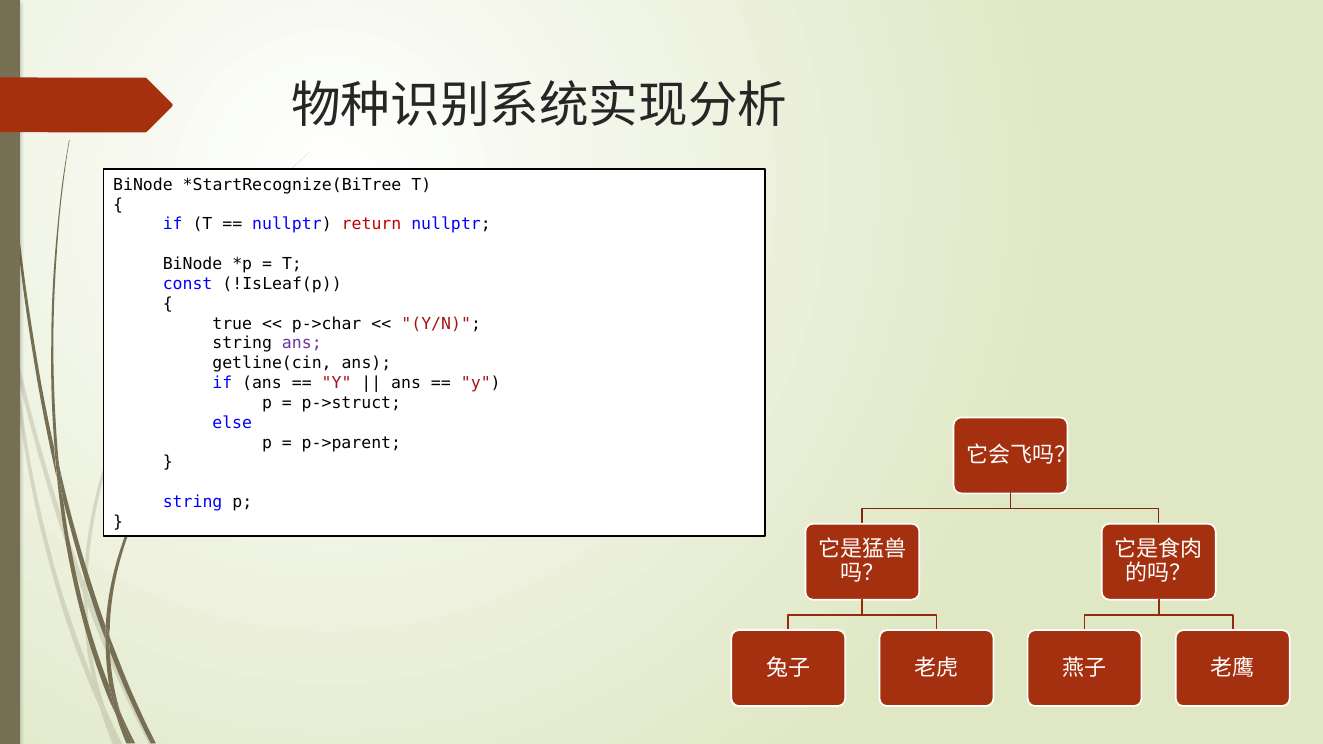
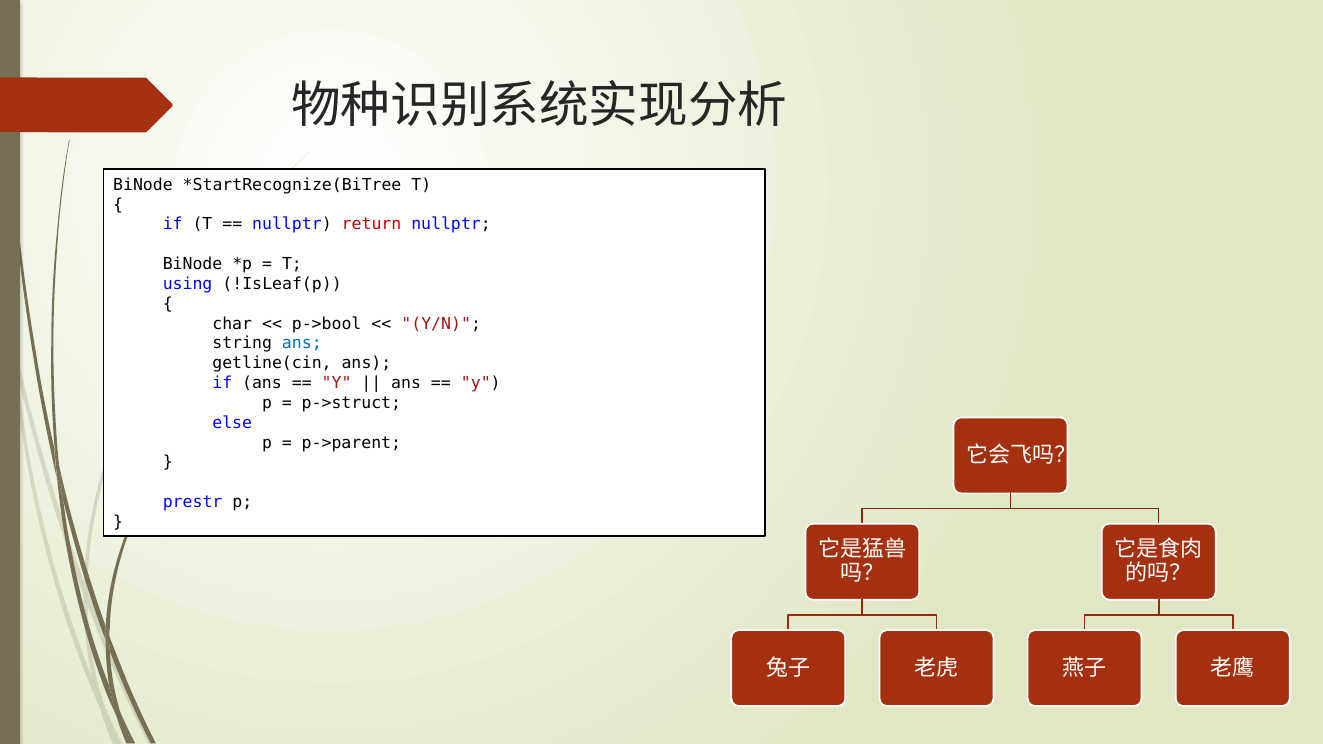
const: const -> using
true: true -> char
p->char: p->char -> p->bool
ans at (302, 344) colour: purple -> blue
string at (193, 502): string -> prestr
